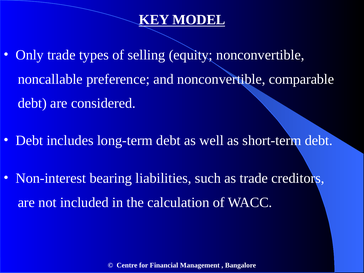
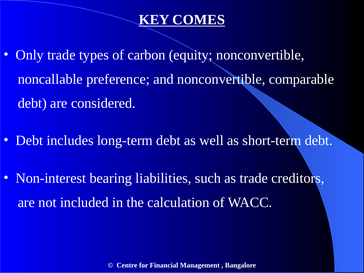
MODEL: MODEL -> COMES
selling: selling -> carbon
